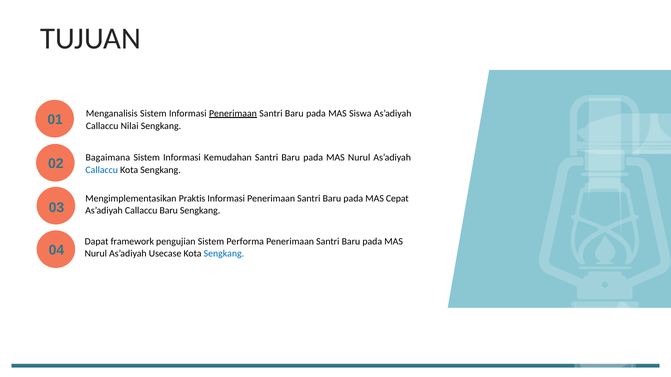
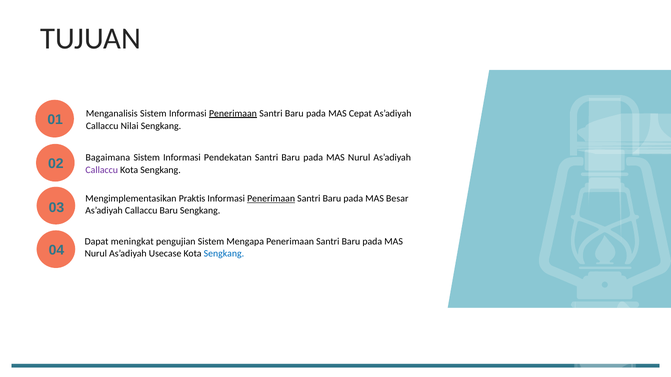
Siswa: Siswa -> Cepat
Kemudahan: Kemudahan -> Pendekatan
Callaccu at (102, 170) colour: blue -> purple
Penerimaan at (271, 199) underline: none -> present
Cepat: Cepat -> Besar
framework: framework -> meningkat
Performa: Performa -> Mengapa
